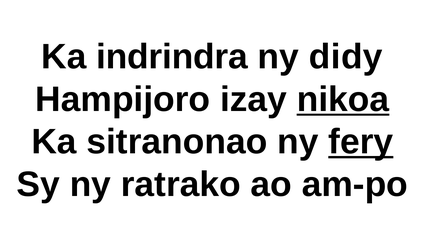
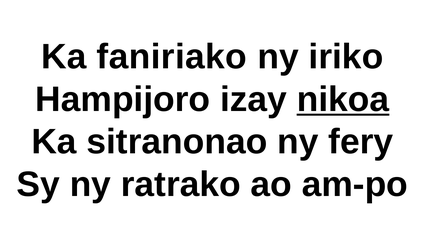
indrindra: indrindra -> faniriako
didy: didy -> iriko
fery underline: present -> none
